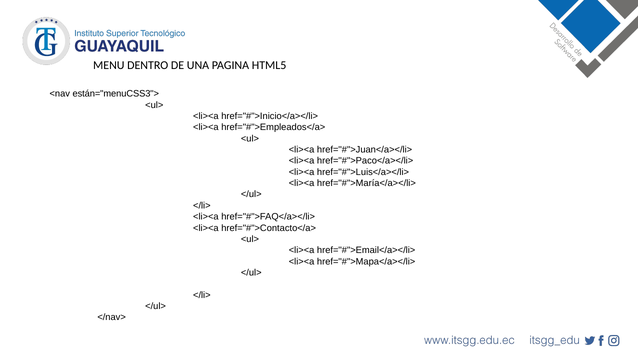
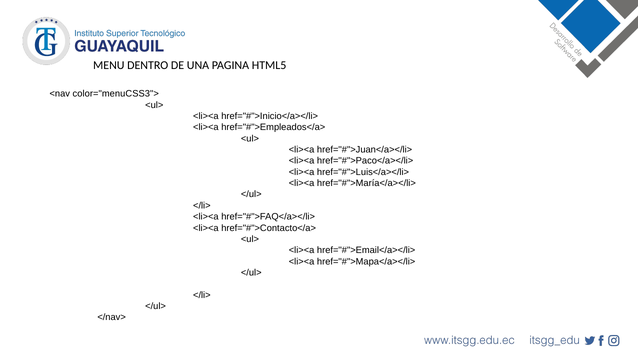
están="menuCSS3">: están="menuCSS3"> -> color="menuCSS3">
